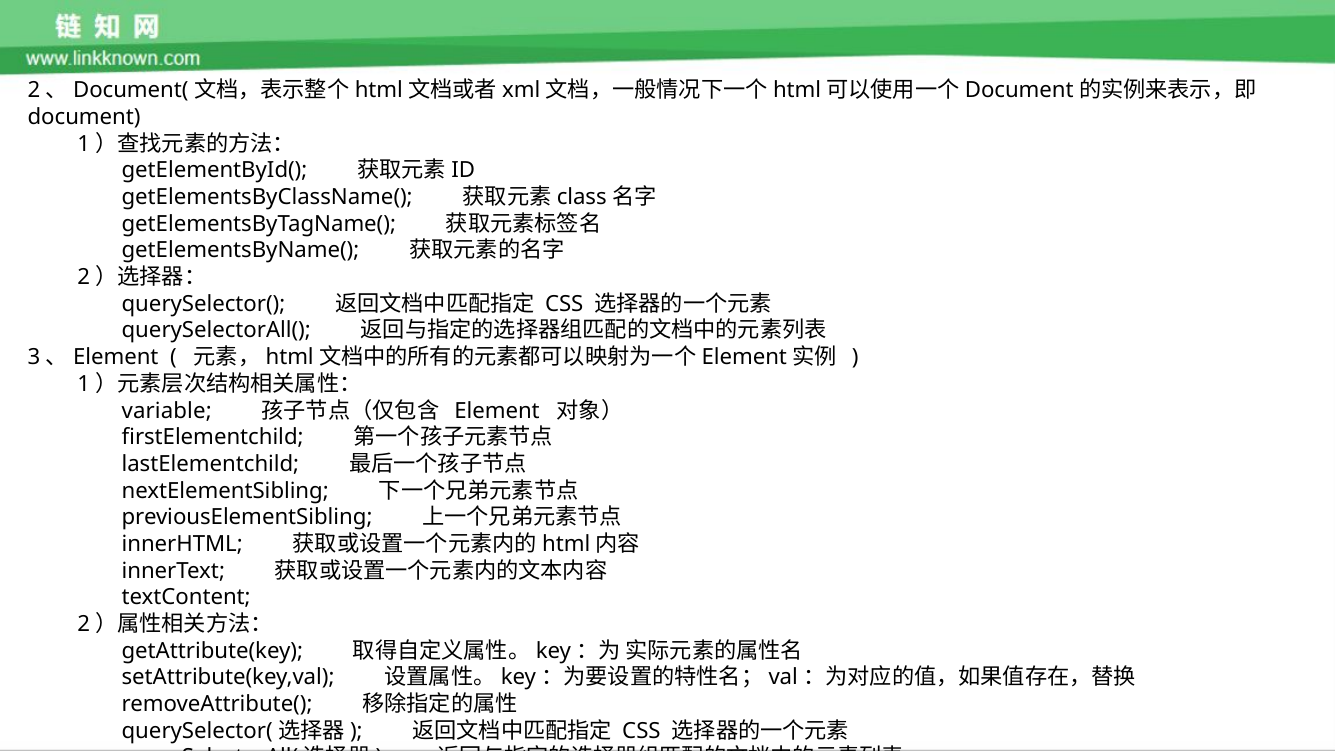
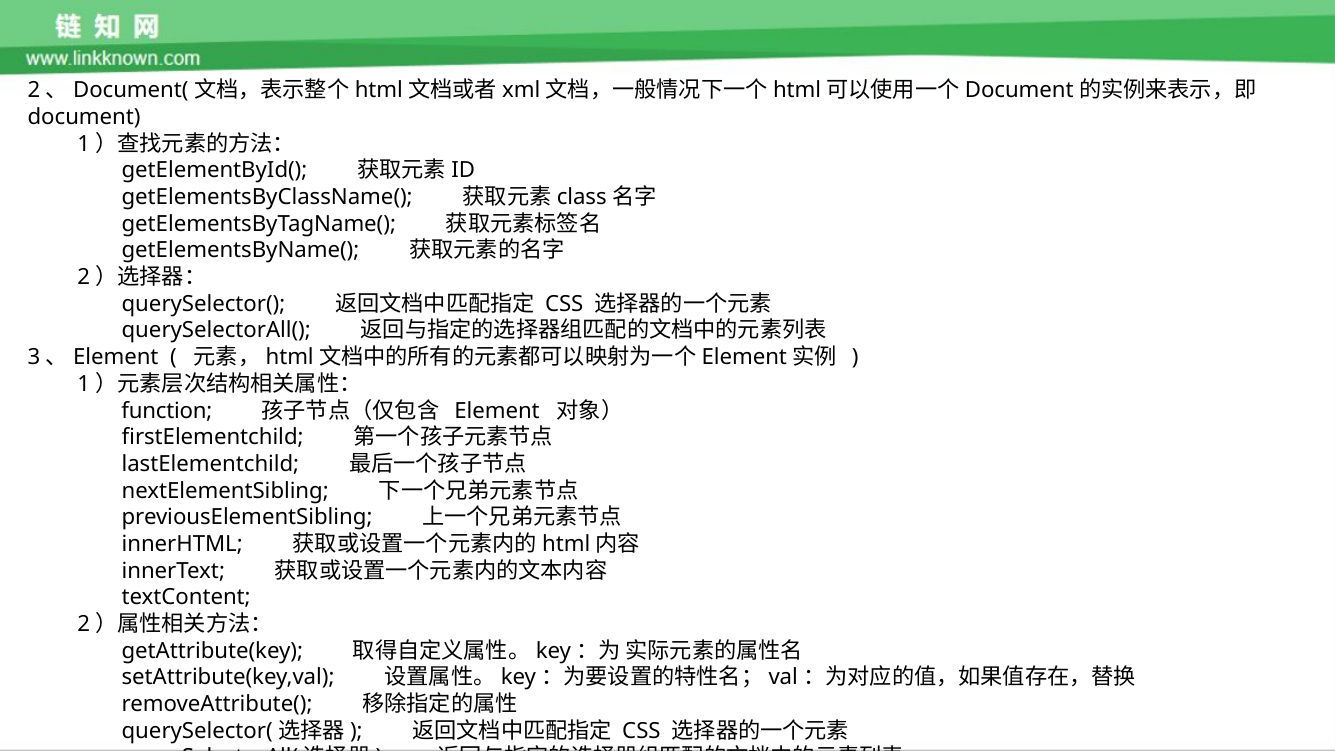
variable: variable -> function
